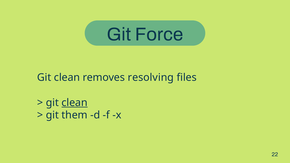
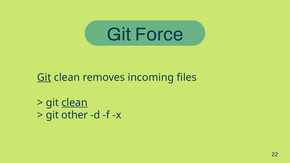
Git at (44, 78) underline: none -> present
resolving: resolving -> incoming
them: them -> other
